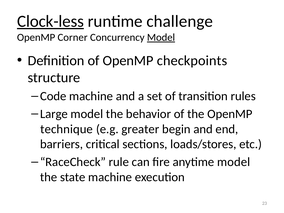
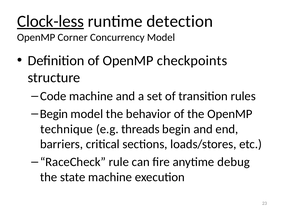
challenge: challenge -> detection
Model at (161, 37) underline: present -> none
Large at (54, 114): Large -> Begin
greater: greater -> threads
anytime model: model -> debug
